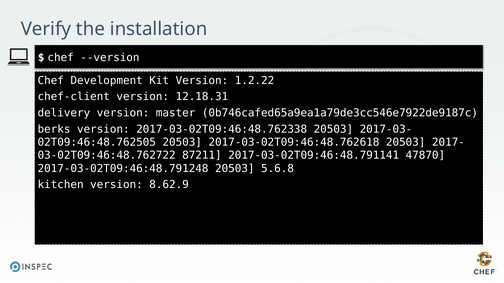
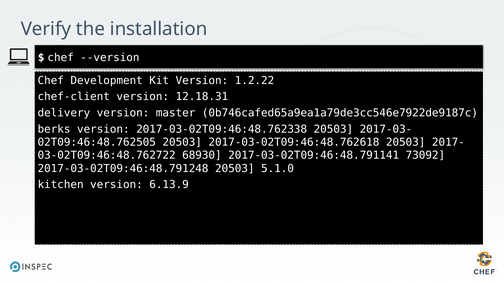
87211: 87211 -> 68930
47870: 47870 -> 73092
5.6.8: 5.6.8 -> 5.1.0
8.62.9: 8.62.9 -> 6.13.9
